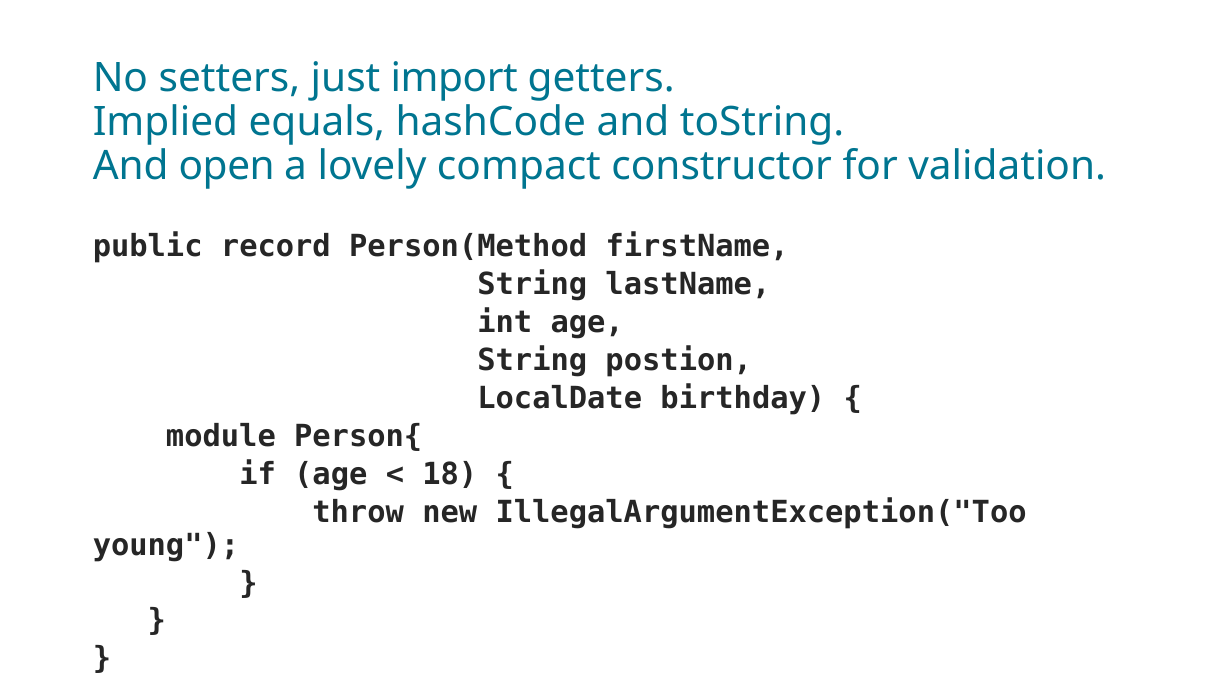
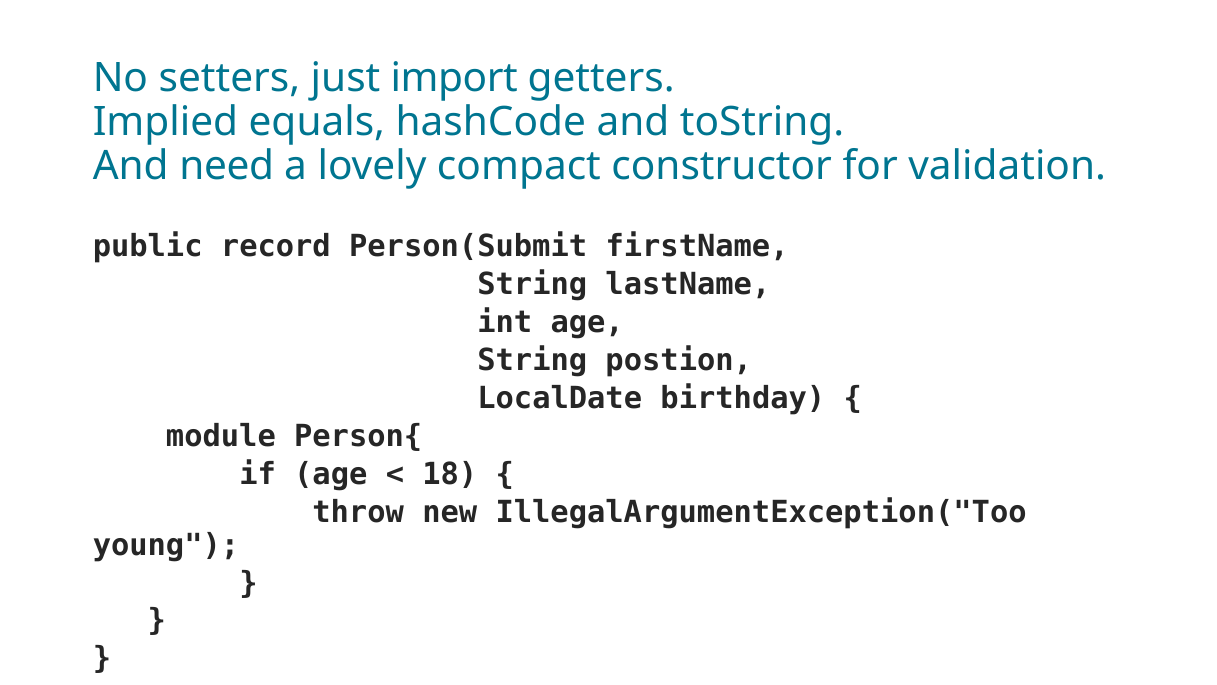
open: open -> need
Person(Method: Person(Method -> Person(Submit
